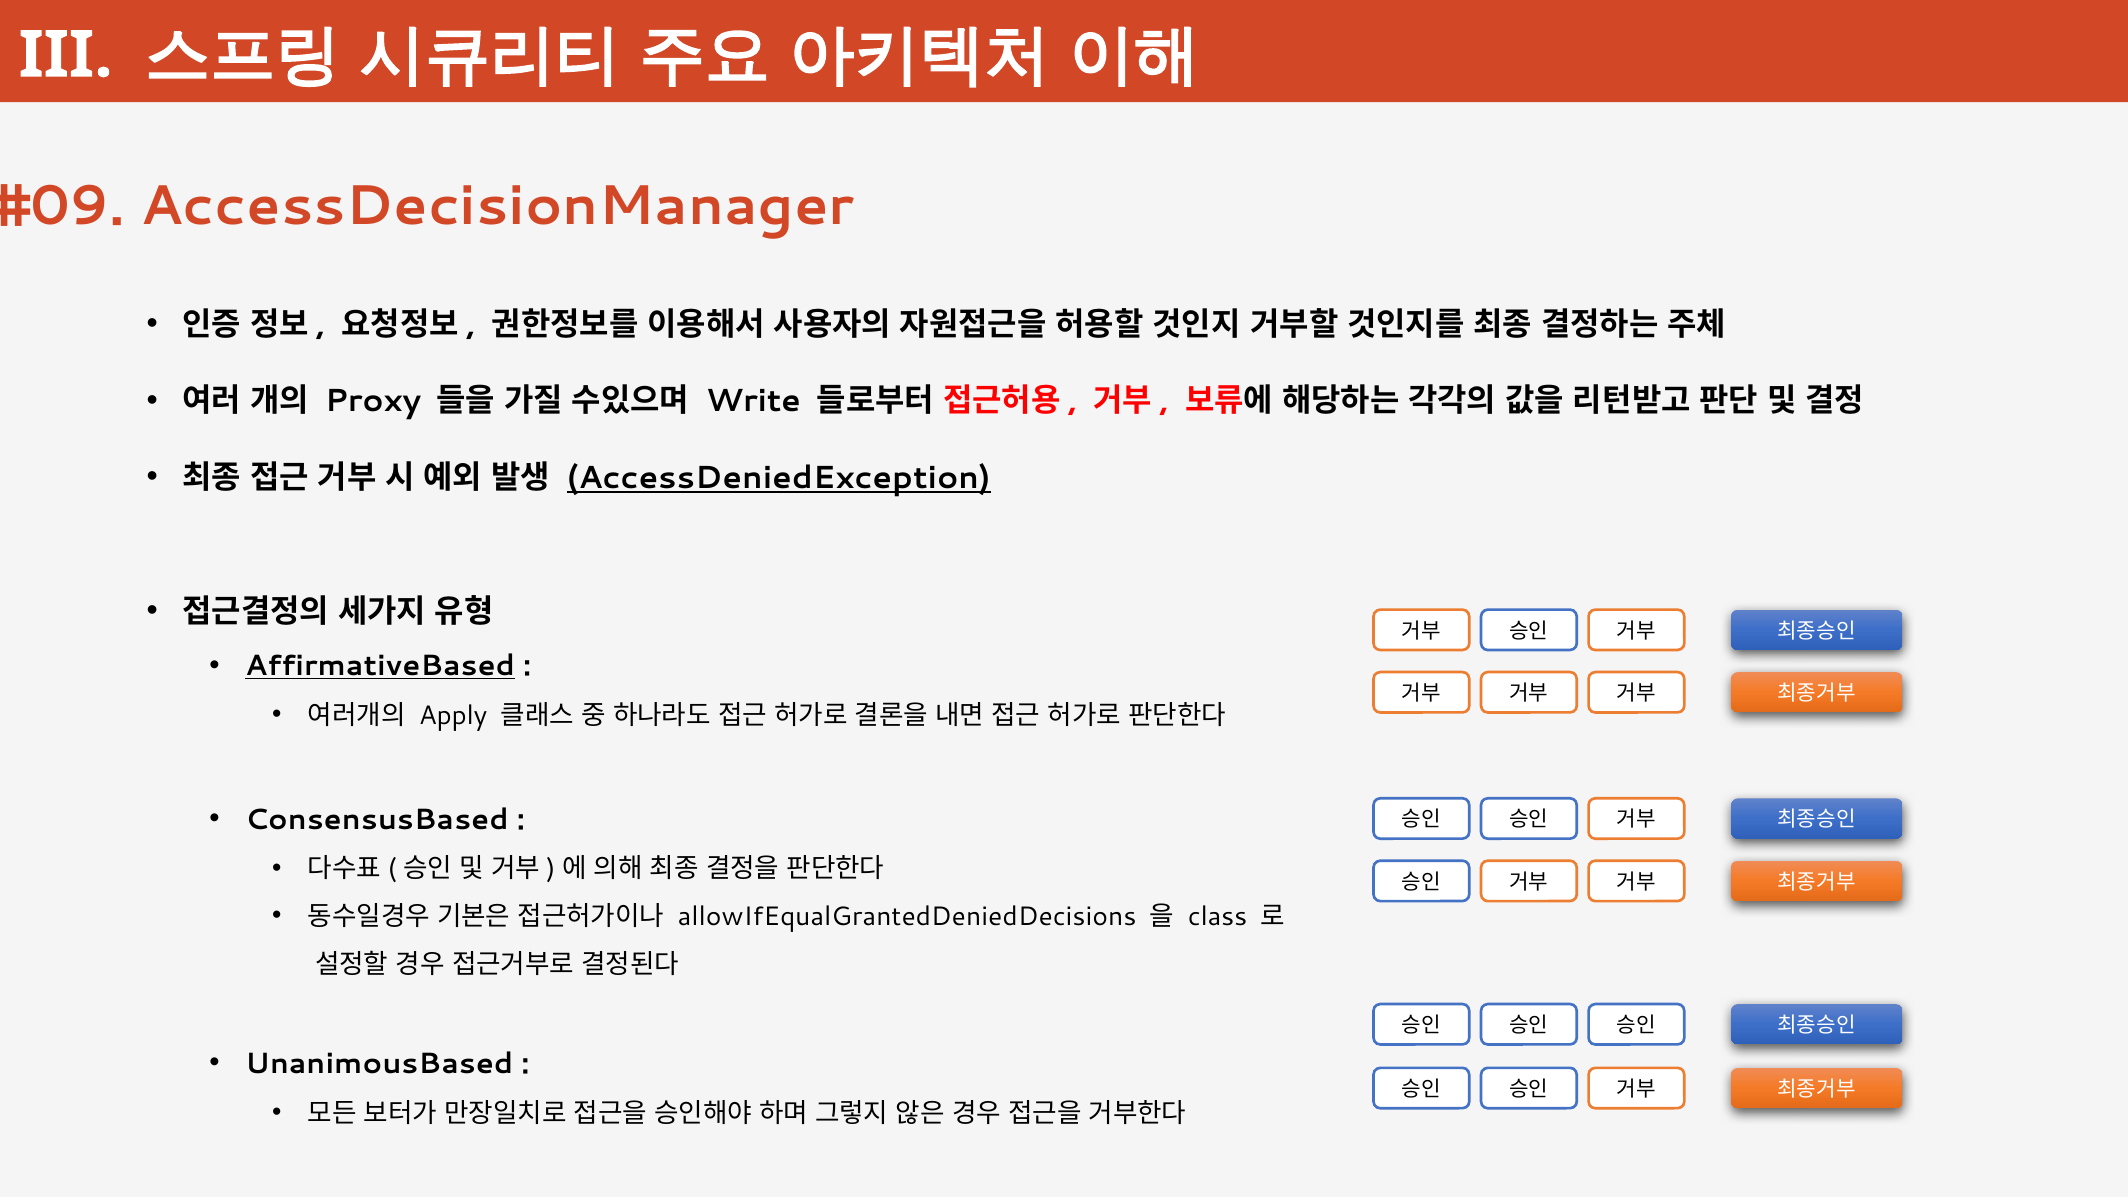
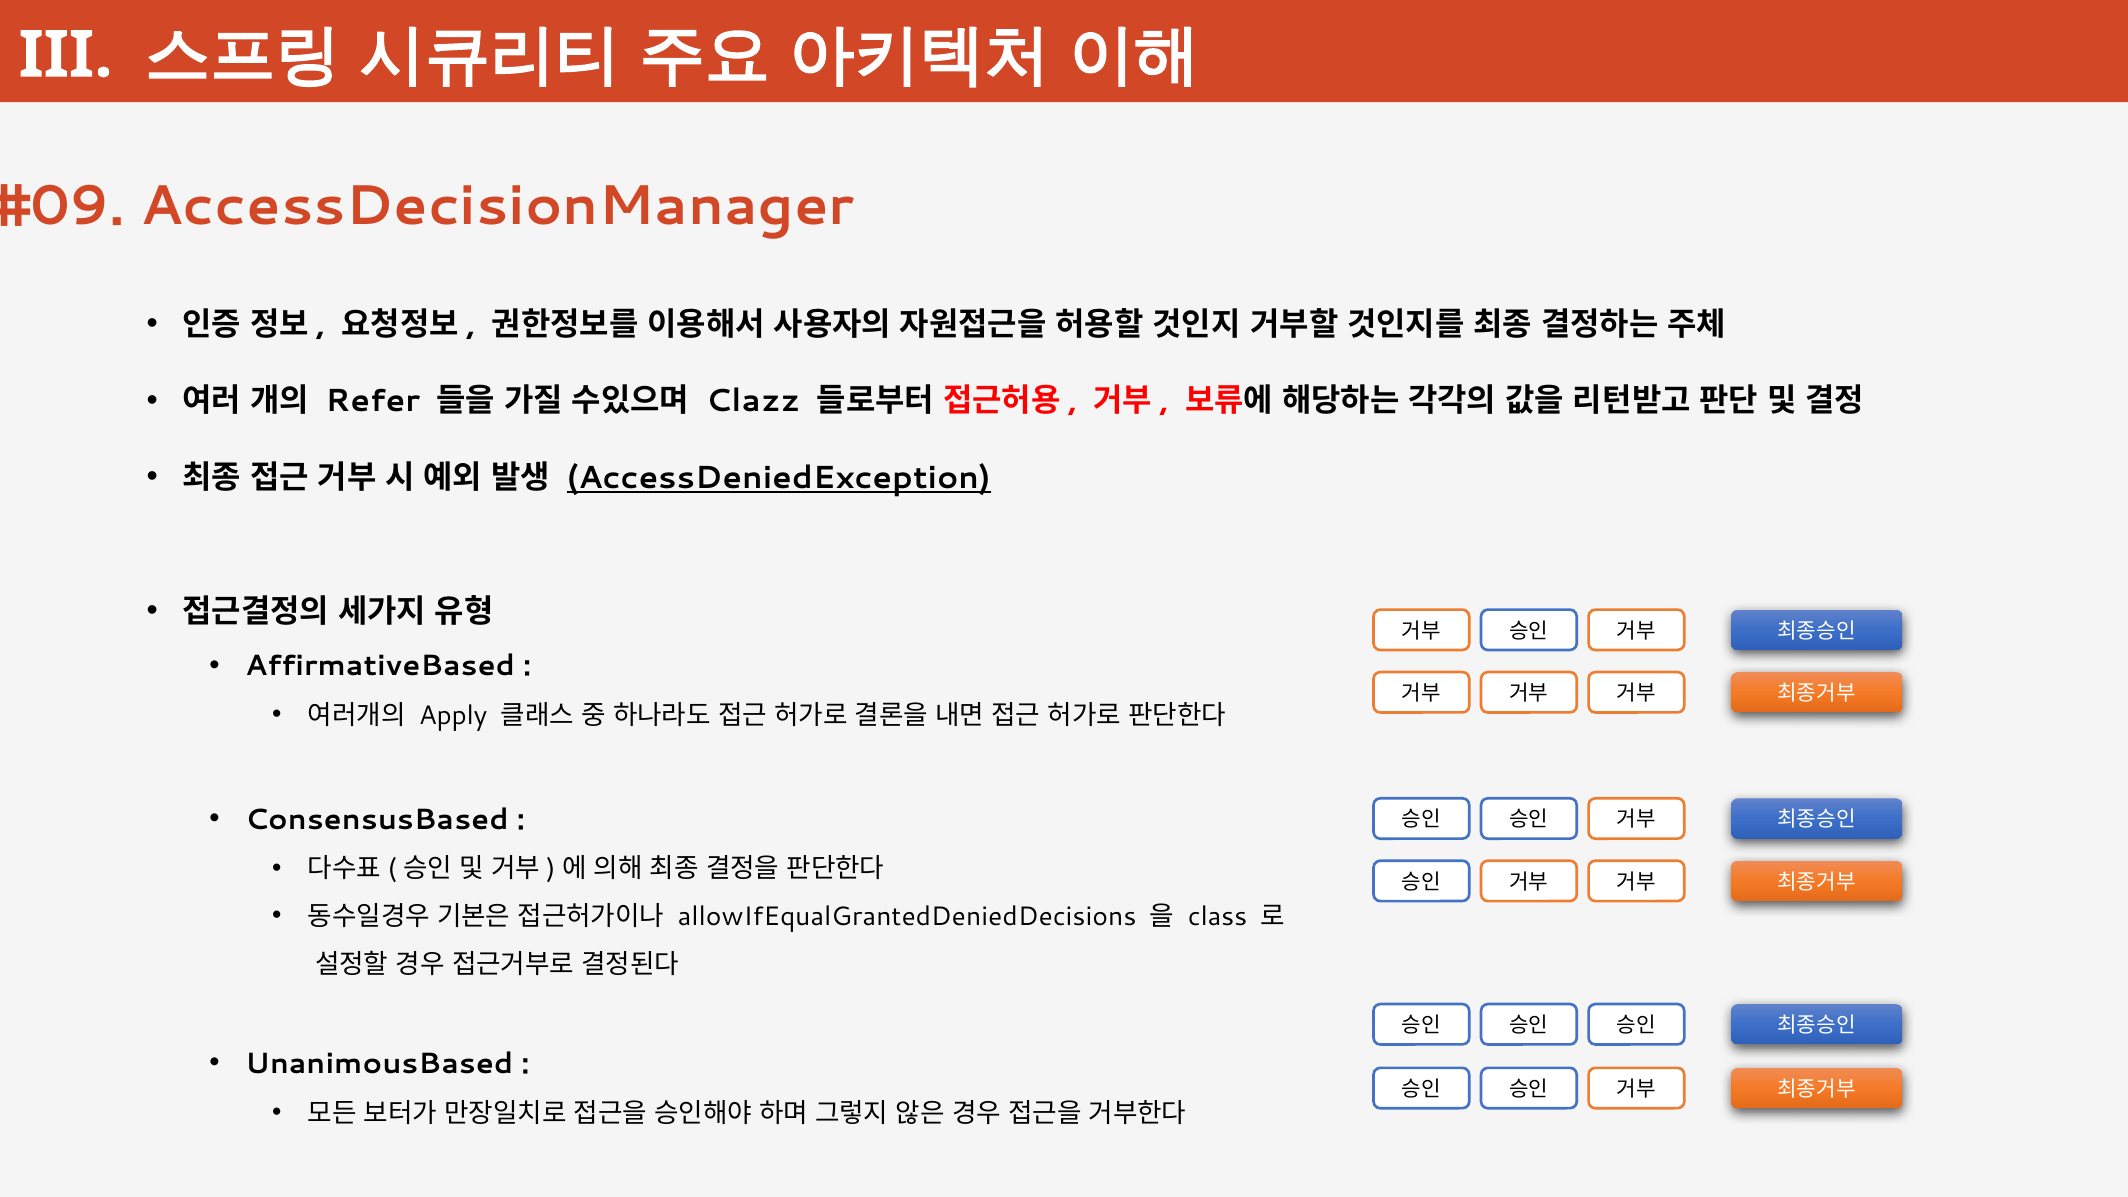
Proxy: Proxy -> Refer
Write: Write -> Clazz
AffirmativeBased underline: present -> none
